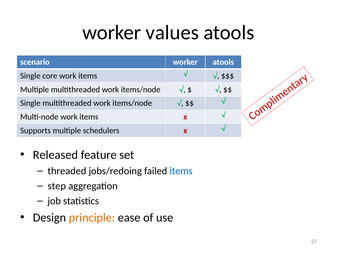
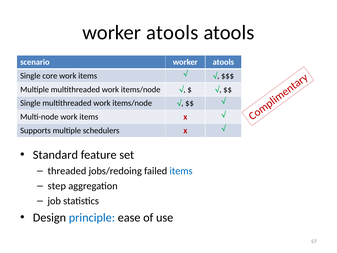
values at (172, 33): values -> atools
Released: Released -> Standard
principle colour: orange -> blue
